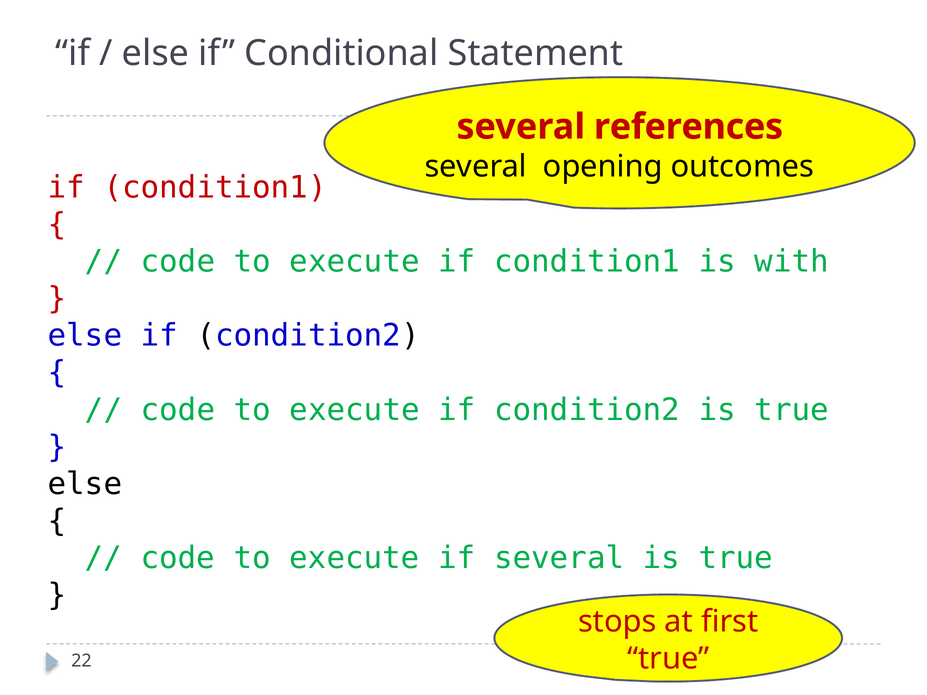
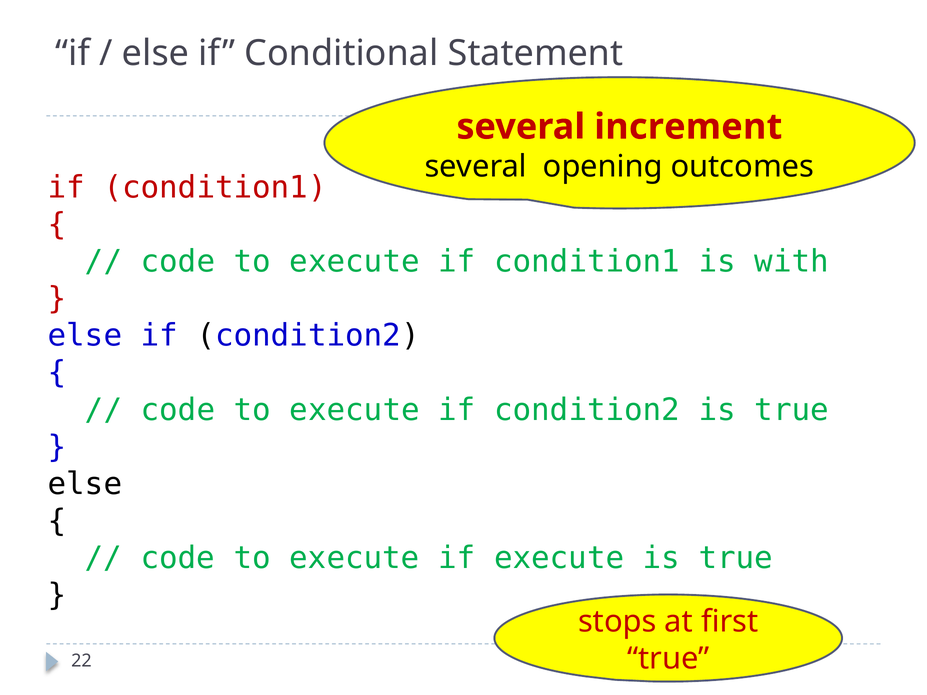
references: references -> increment
if several: several -> execute
